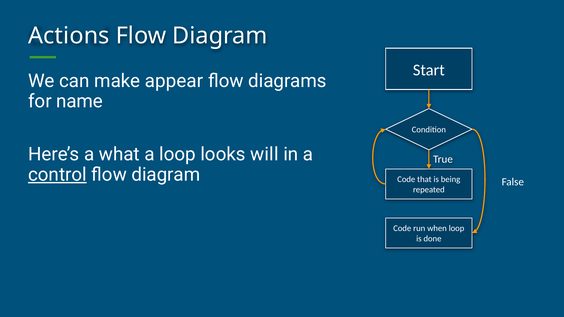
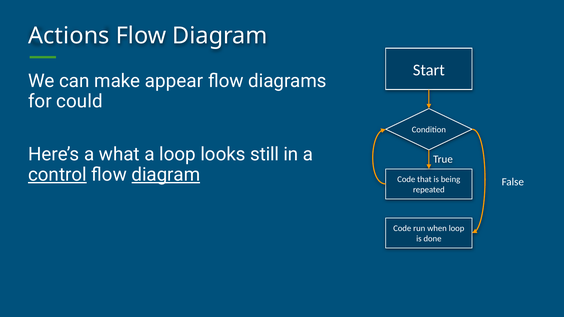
name: name -> could
will: will -> still
diagram at (166, 175) underline: none -> present
